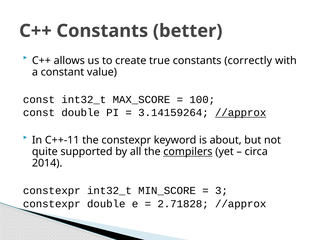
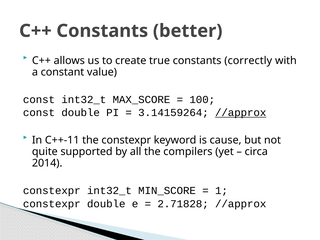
about: about -> cause
compilers underline: present -> none
3: 3 -> 1
